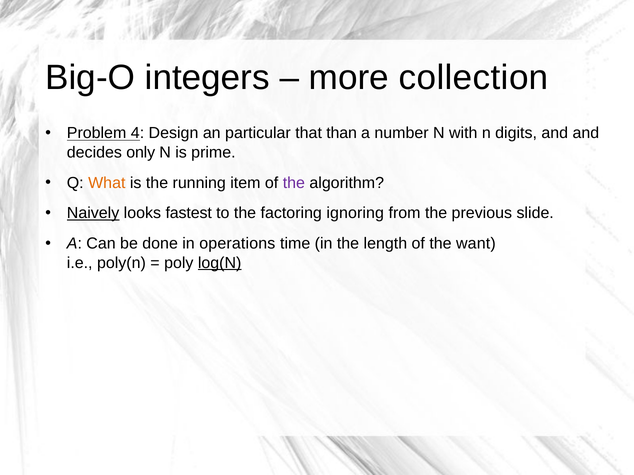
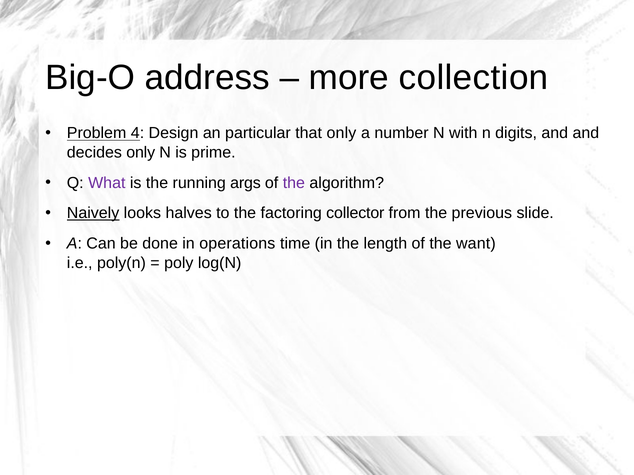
integers: integers -> address
that than: than -> only
What colour: orange -> purple
item: item -> args
fastest: fastest -> halves
ignoring: ignoring -> collector
log(N underline: present -> none
